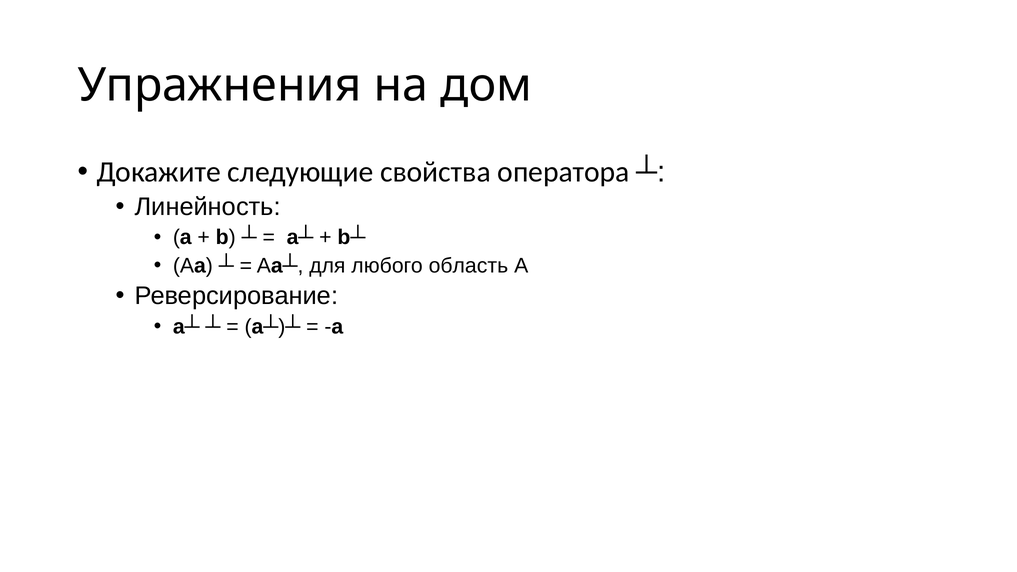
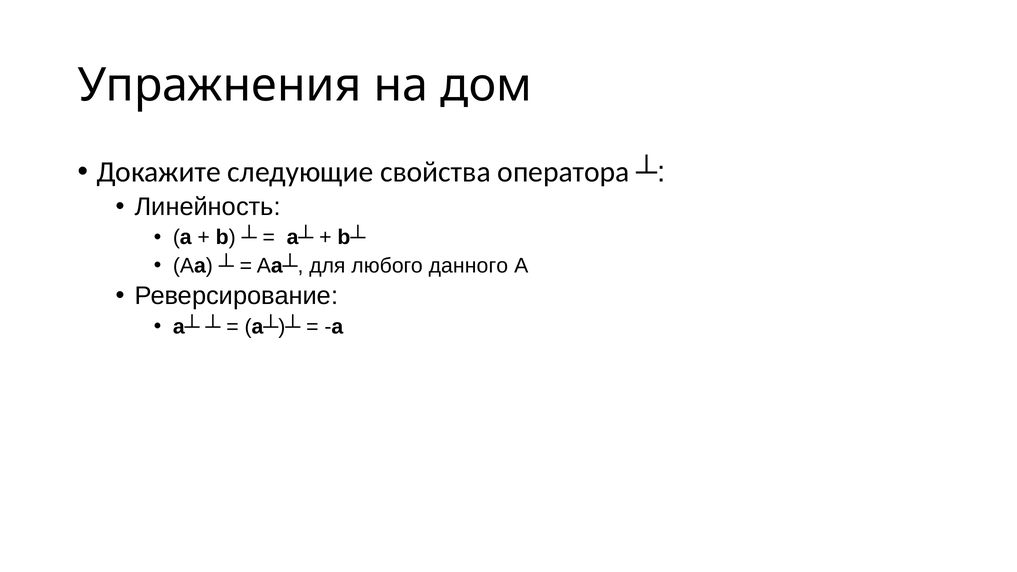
область: область -> данного
